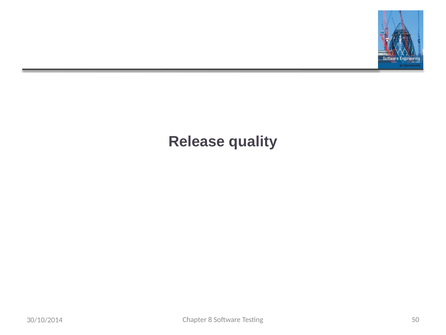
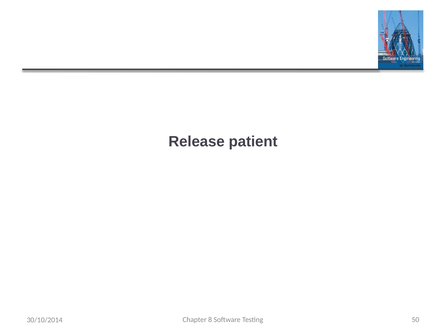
quality: quality -> patient
